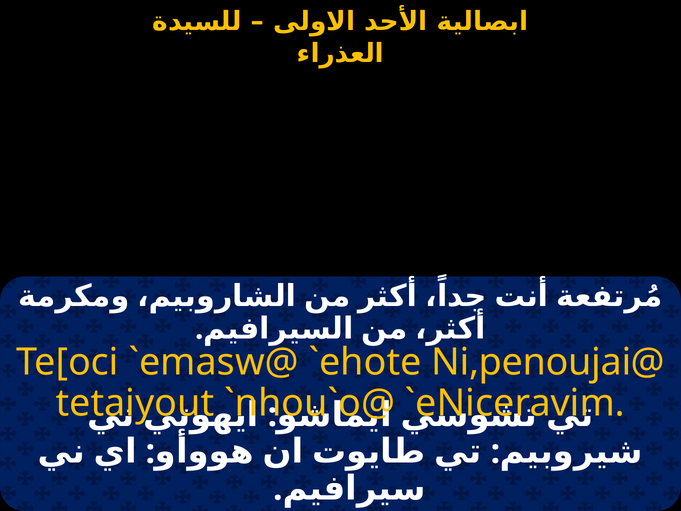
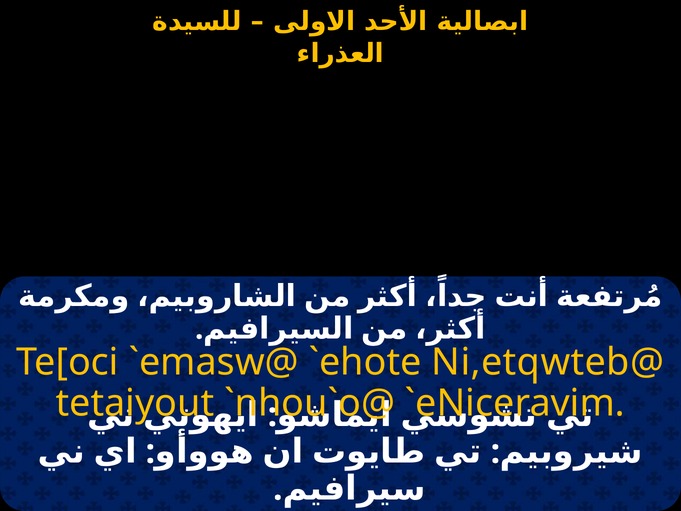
Ni,penoujai@: Ni,penoujai@ -> Ni,etqwteb@
